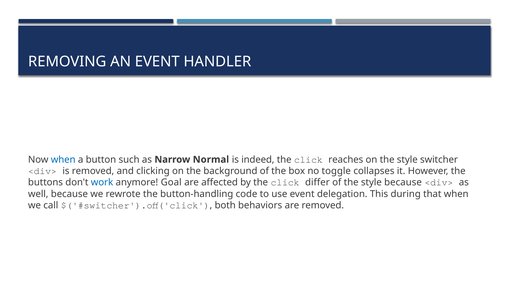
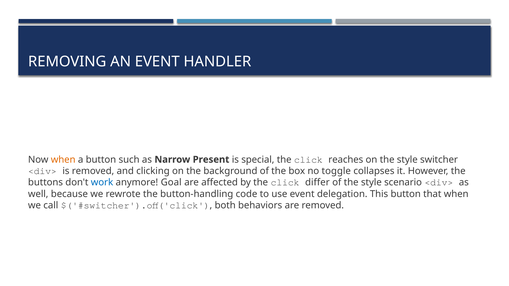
when at (63, 160) colour: blue -> orange
Normal: Normal -> Present
indeed: indeed -> special
style because: because -> scenario
This during: during -> button
